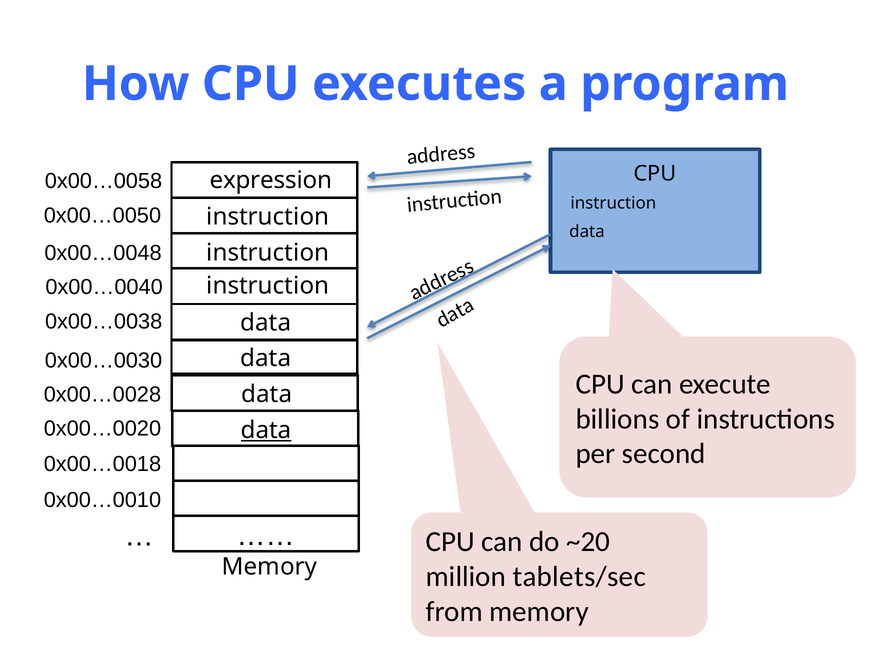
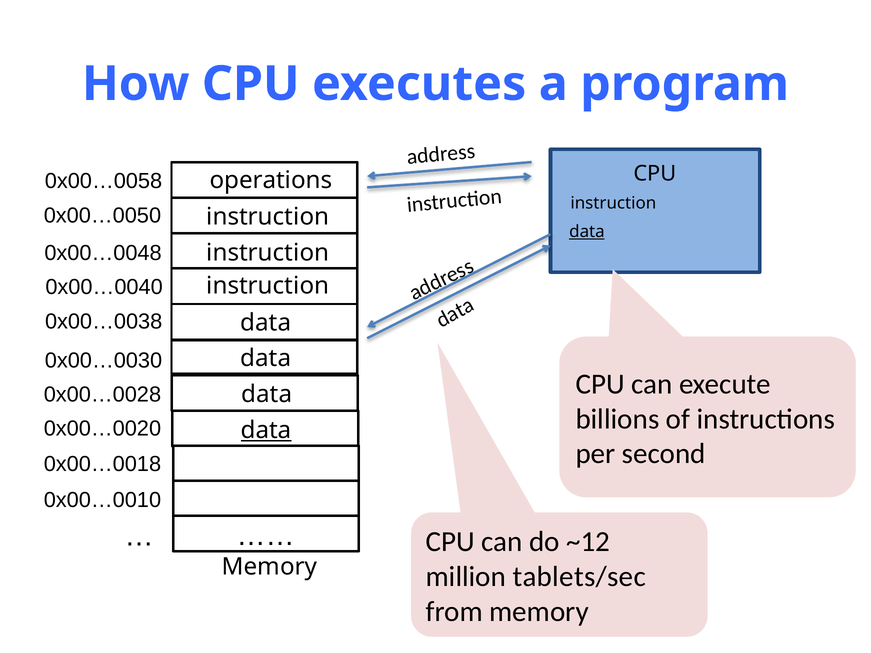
expression: expression -> operations
data at (587, 232) underline: none -> present
~20: ~20 -> ~12
